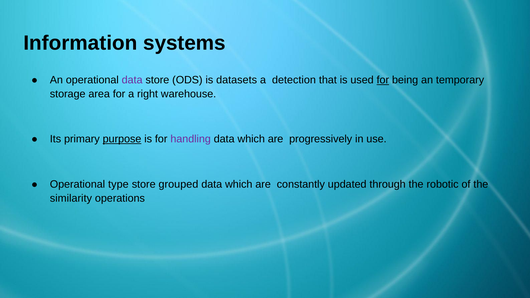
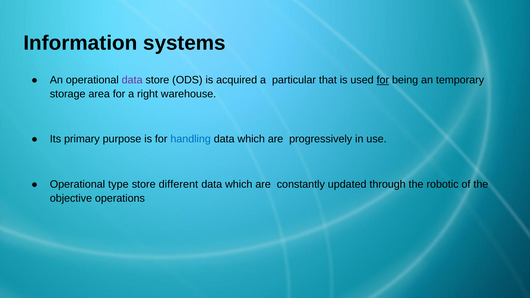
datasets: datasets -> acquired
detection: detection -> particular
purpose underline: present -> none
handling colour: purple -> blue
grouped: grouped -> different
similarity: similarity -> objective
